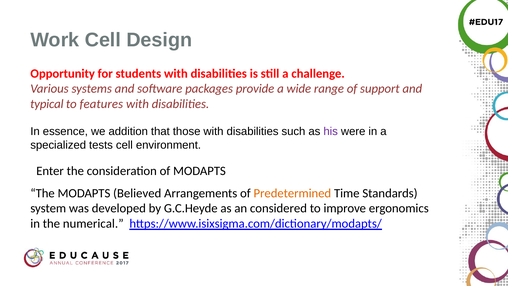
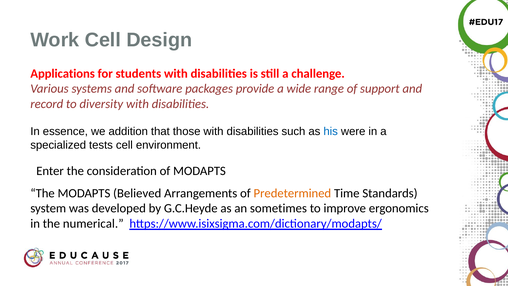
Opportunity: Opportunity -> Applications
typical: typical -> record
features: features -> diversity
his colour: purple -> blue
considered: considered -> sometimes
